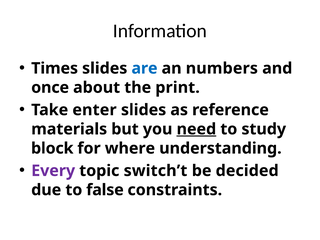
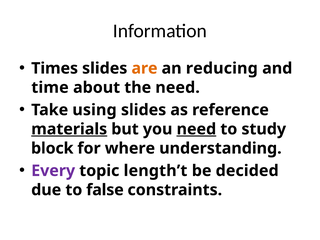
are colour: blue -> orange
numbers: numbers -> reducing
once: once -> time
the print: print -> need
enter: enter -> using
materials underline: none -> present
switch’t: switch’t -> length’t
